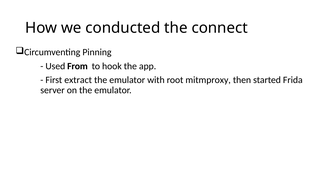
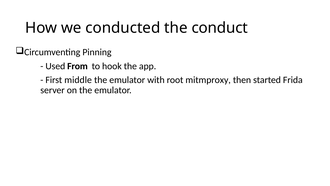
connect: connect -> conduct
extract: extract -> middle
